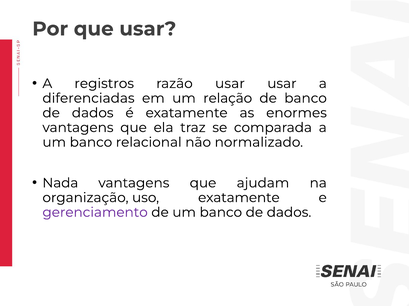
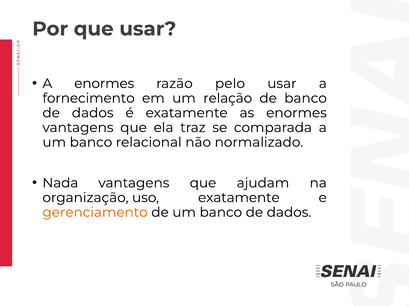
A registros: registros -> enormes
razão usar: usar -> pelo
diferenciadas: diferenciadas -> fornecimento
gerenciamento colour: purple -> orange
